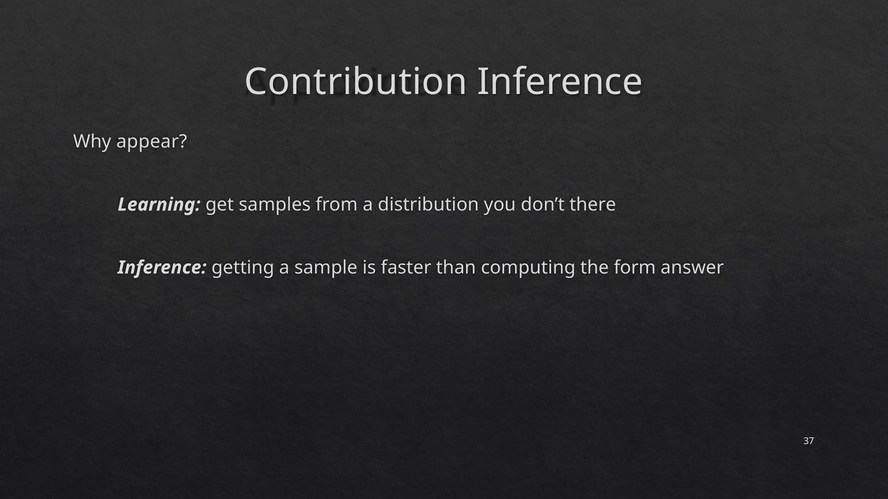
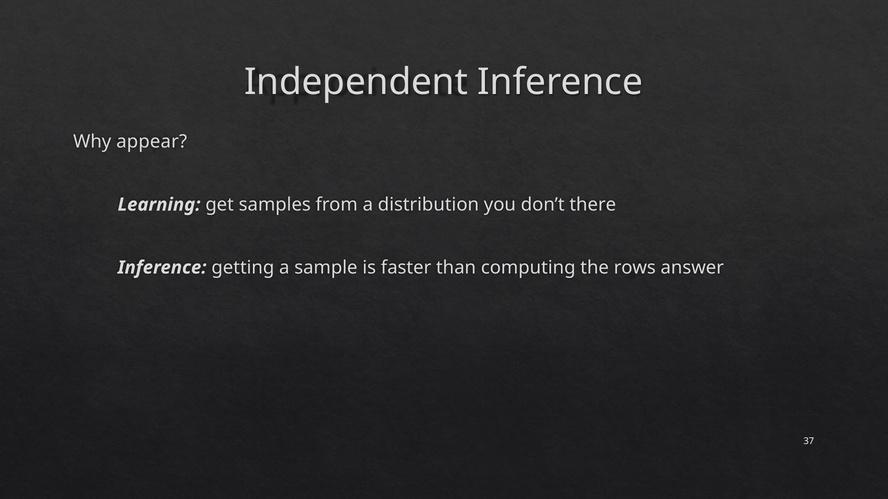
Contribution: Contribution -> Independent
form: form -> rows
